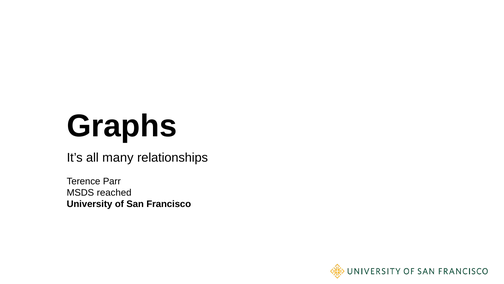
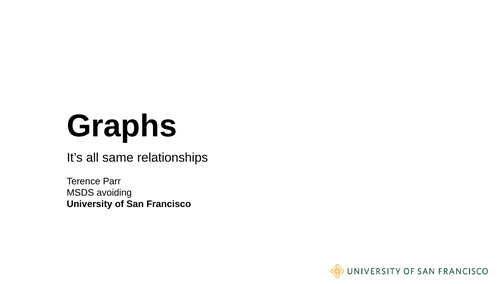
many: many -> same
reached: reached -> avoiding
